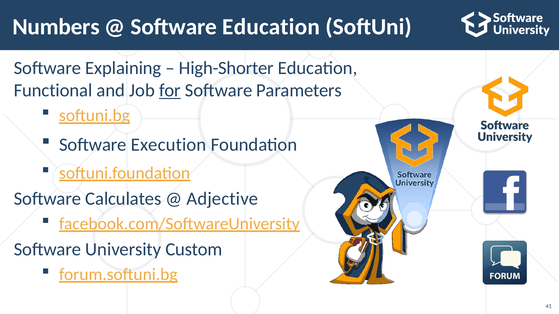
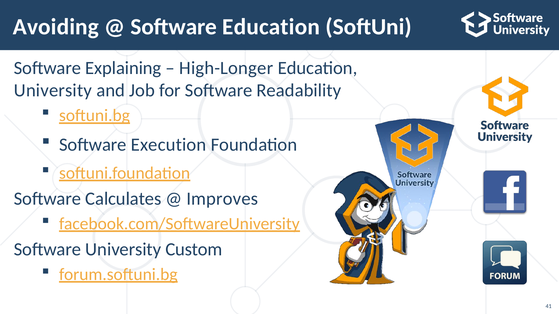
Numbers: Numbers -> Avoiding
High-Shorter: High-Shorter -> High-Longer
Functional at (53, 91): Functional -> University
for underline: present -> none
Parameters: Parameters -> Readability
Adjective: Adjective -> Improves
